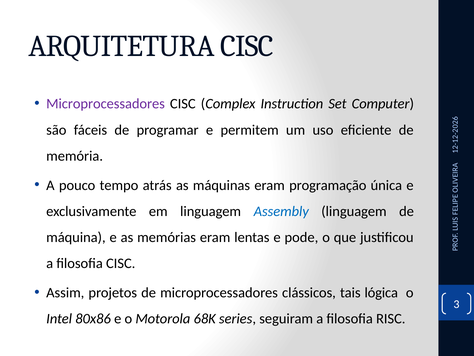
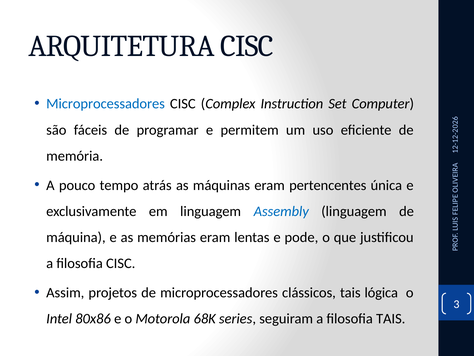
Microprocessadores at (106, 104) colour: purple -> blue
programação: programação -> pertencentes
filosofia RISC: RISC -> TAIS
